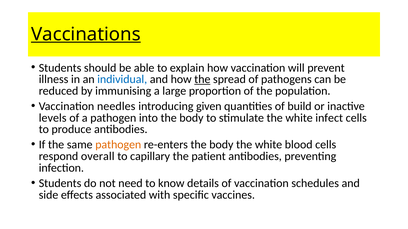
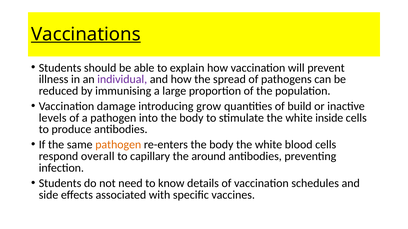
individual colour: blue -> purple
the at (202, 80) underline: present -> none
needles: needles -> damage
given: given -> grow
infect: infect -> inside
patient: patient -> around
